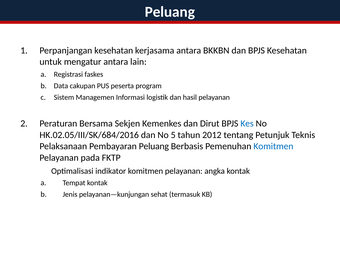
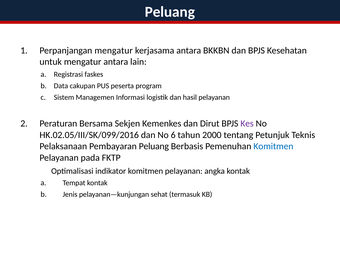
Perpanjangan kesehatan: kesehatan -> mengatur
Kes colour: blue -> purple
HK.02.05/III/SK/684/2016: HK.02.05/III/SK/684/2016 -> HK.02.05/III/SK/099/2016
5: 5 -> 6
2012: 2012 -> 2000
